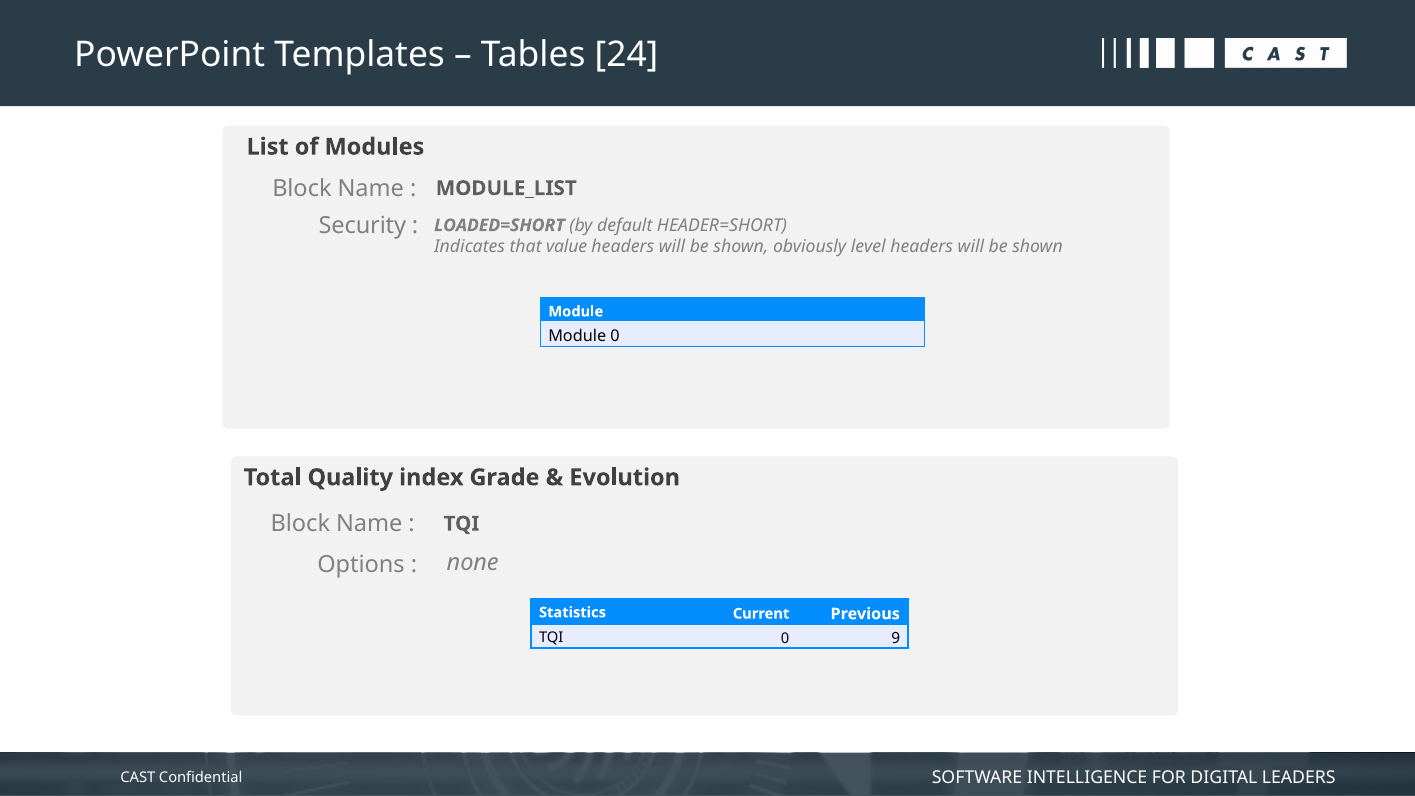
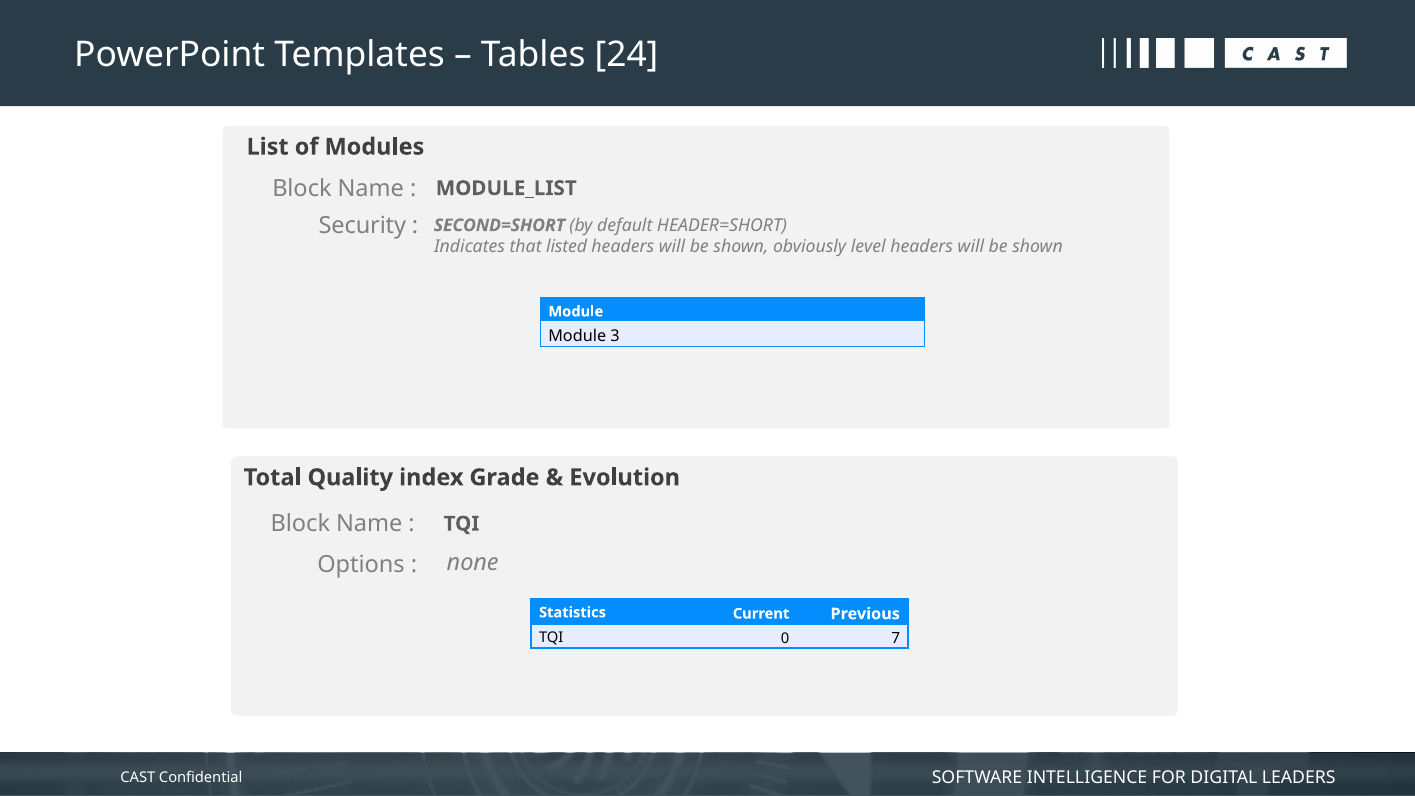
LOADED=SHORT: LOADED=SHORT -> SECOND=SHORT
value: value -> listed
Module 0: 0 -> 3
9: 9 -> 7
